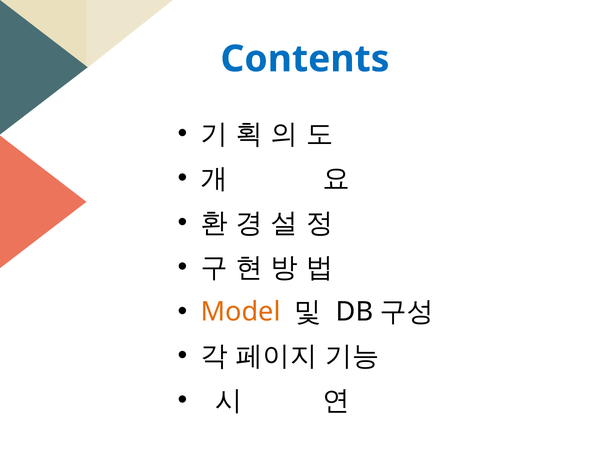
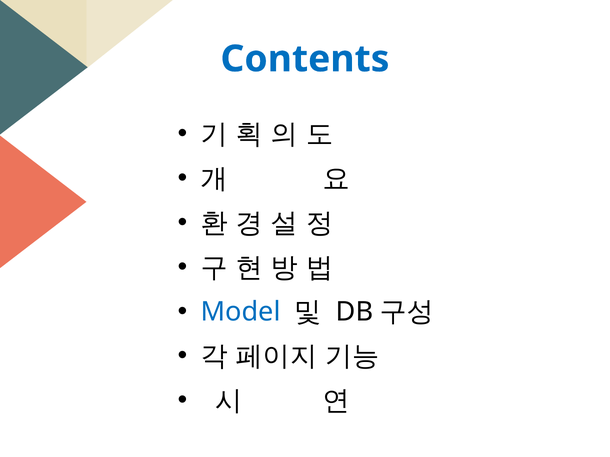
Model colour: orange -> blue
